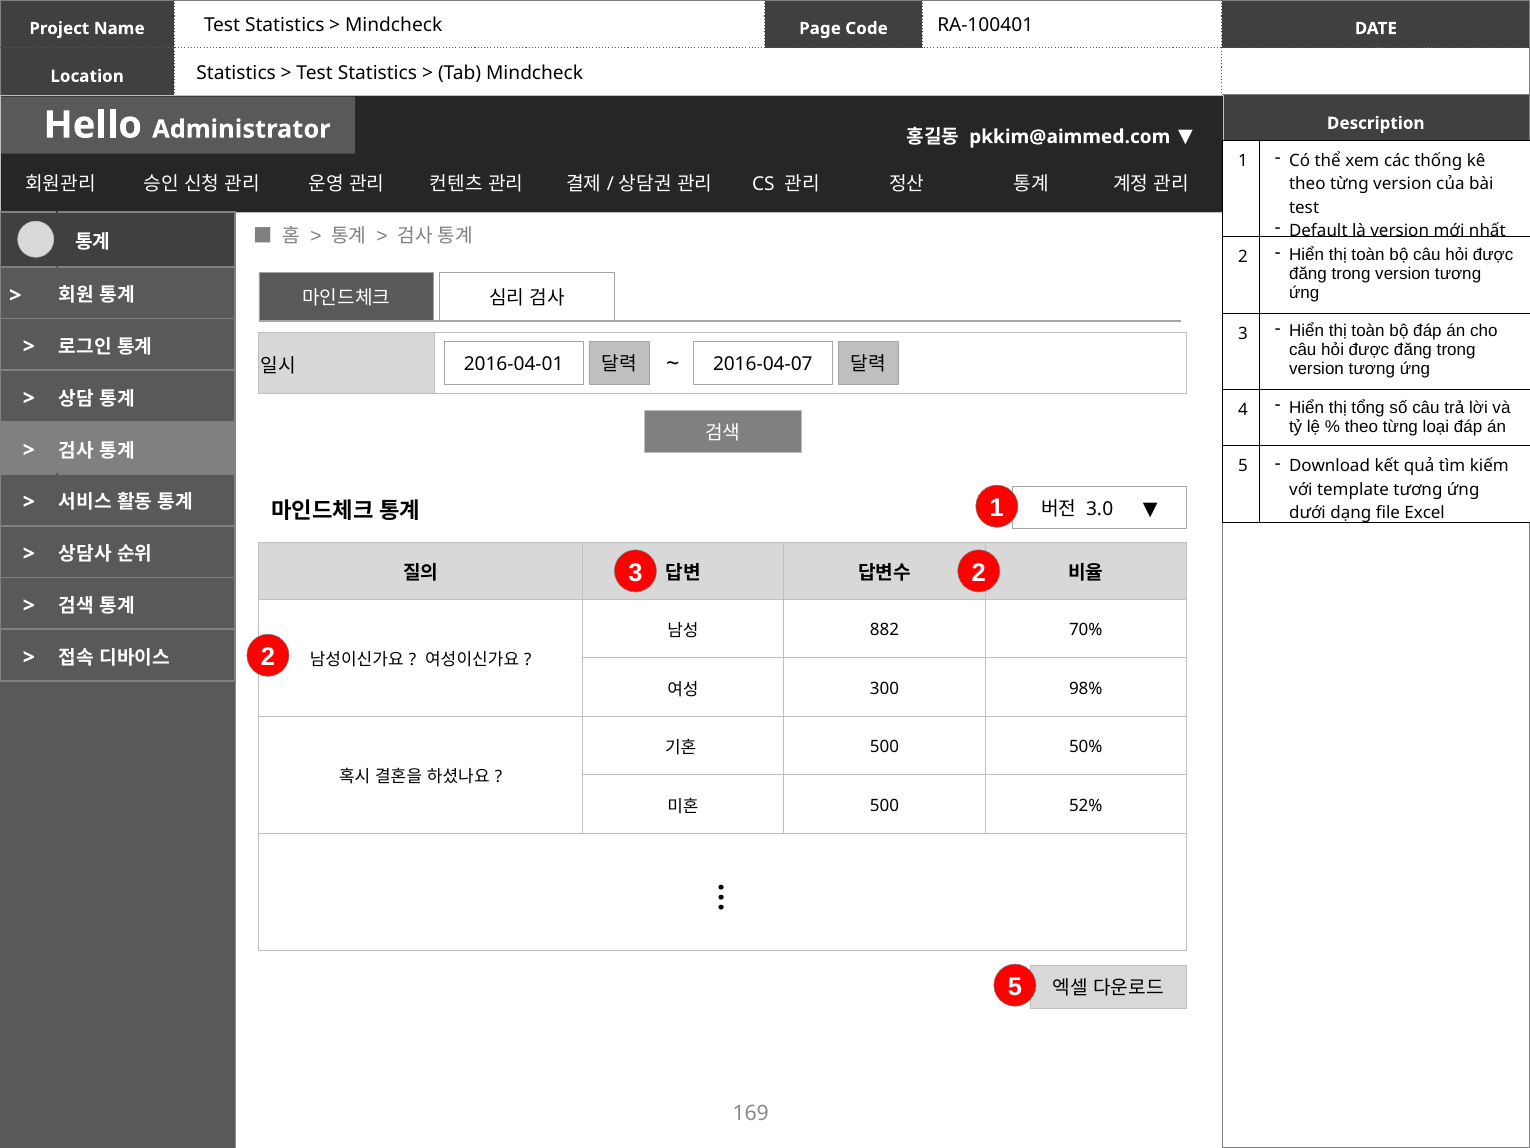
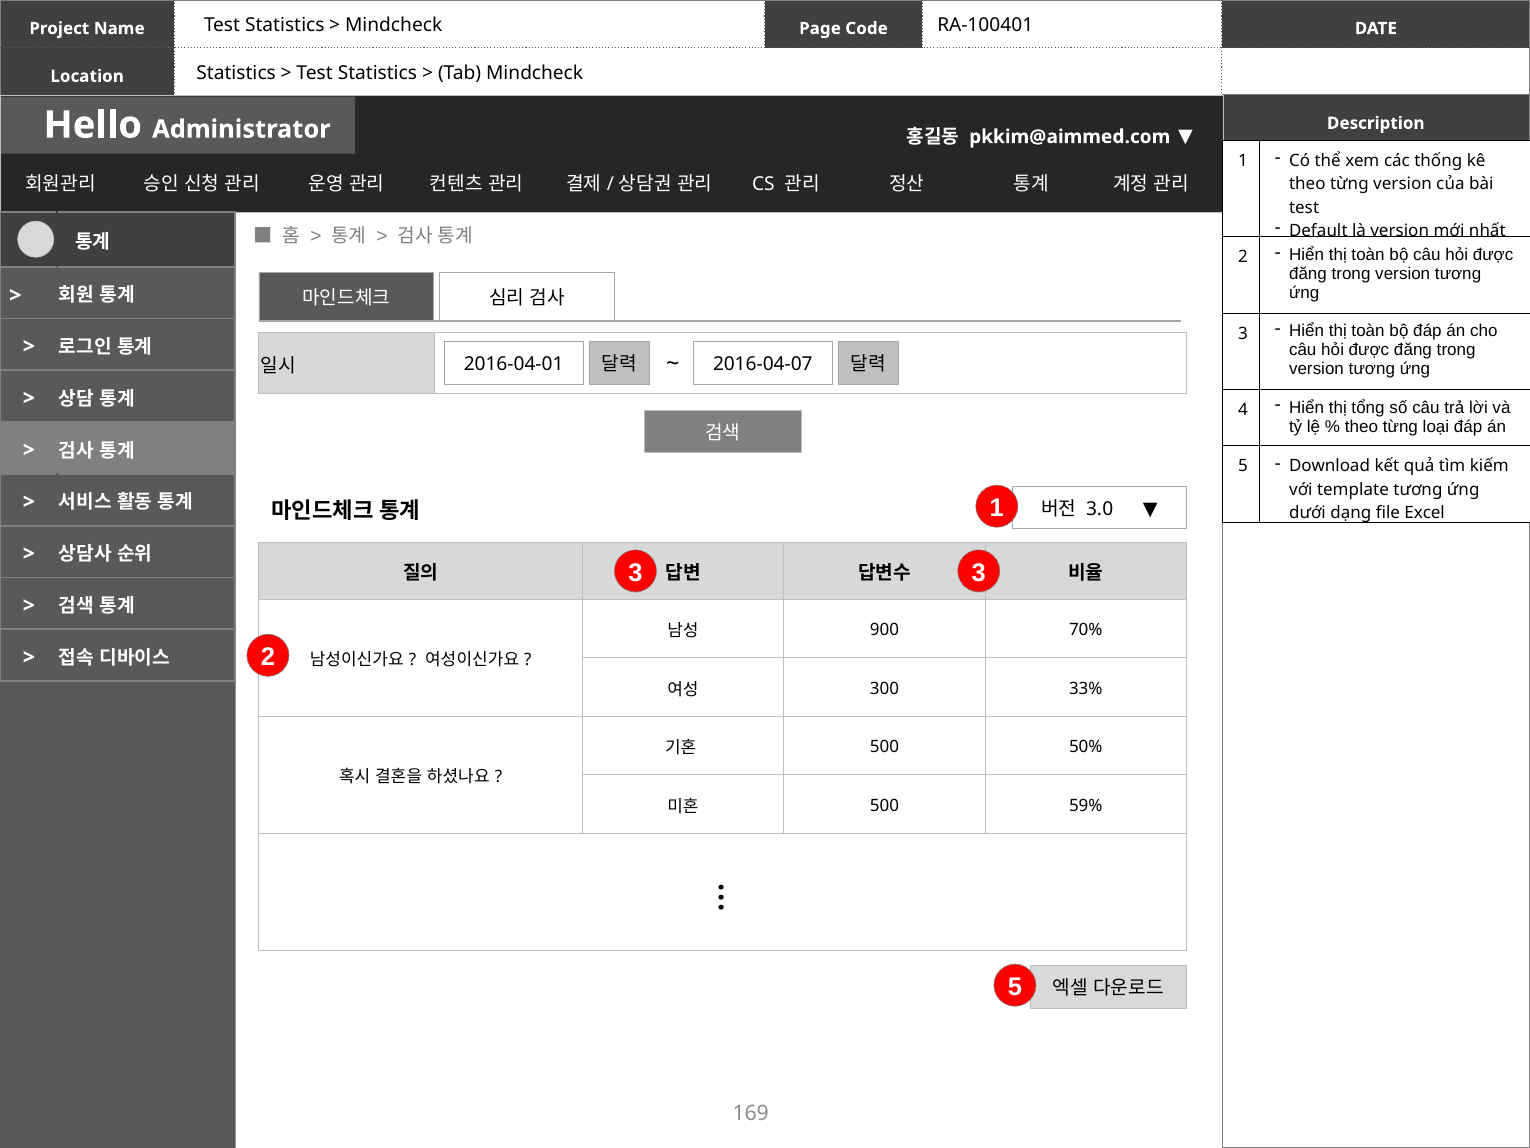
3 2: 2 -> 3
882: 882 -> 900
98%: 98% -> 33%
52%: 52% -> 59%
